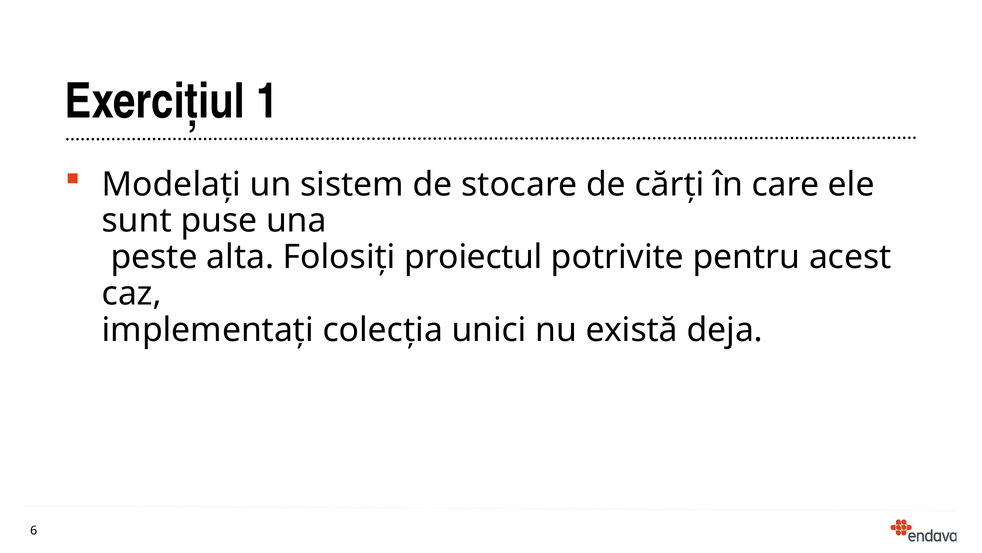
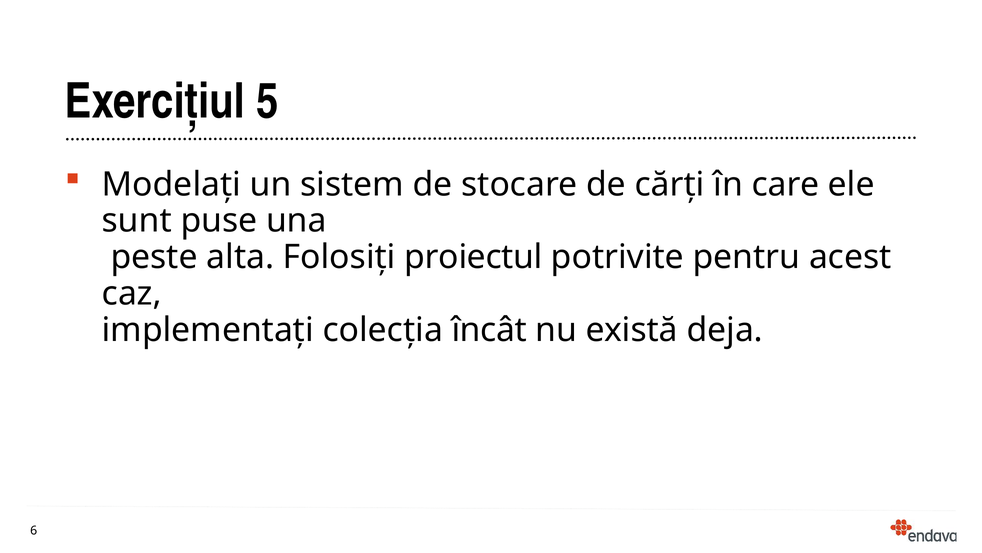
1: 1 -> 5
unici: unici -> încât
